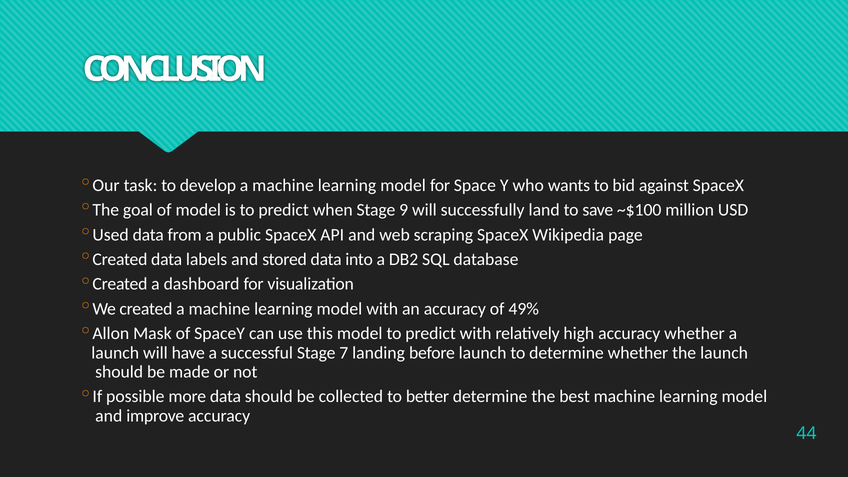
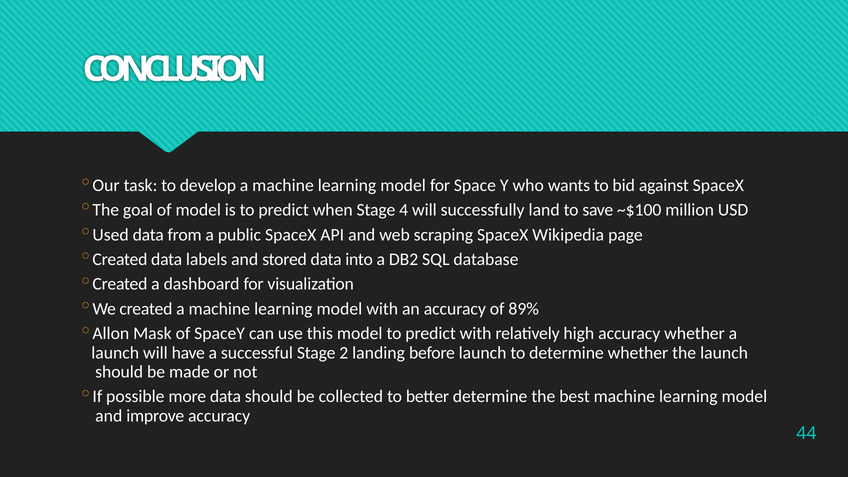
9: 9 -> 4
49%: 49% -> 89%
7: 7 -> 2
